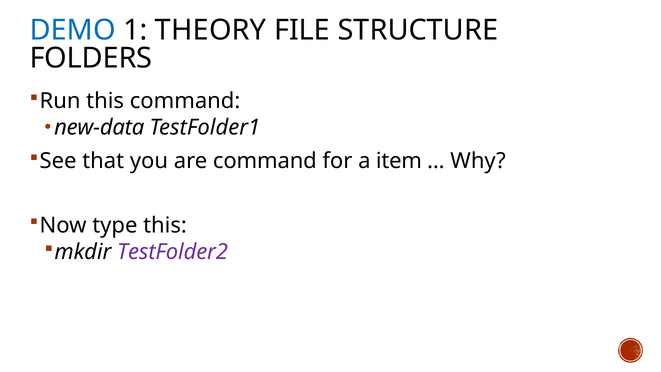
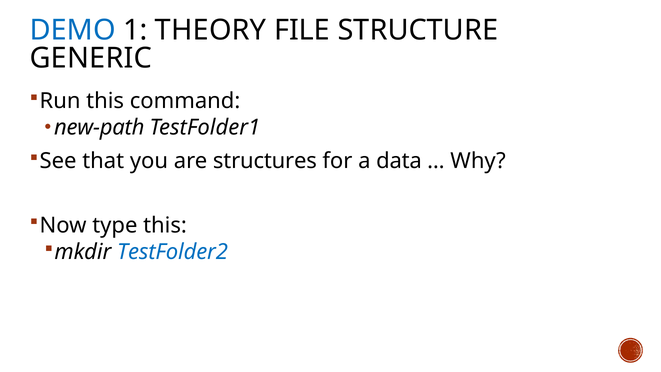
FOLDERS: FOLDERS -> GENERIC
new-data: new-data -> new-path
are command: command -> structures
item: item -> data
TestFolder2 colour: purple -> blue
